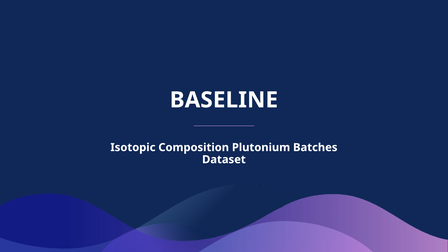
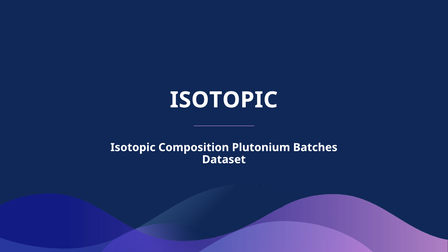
BASELINE at (224, 100): BASELINE -> ISOTOPIC
